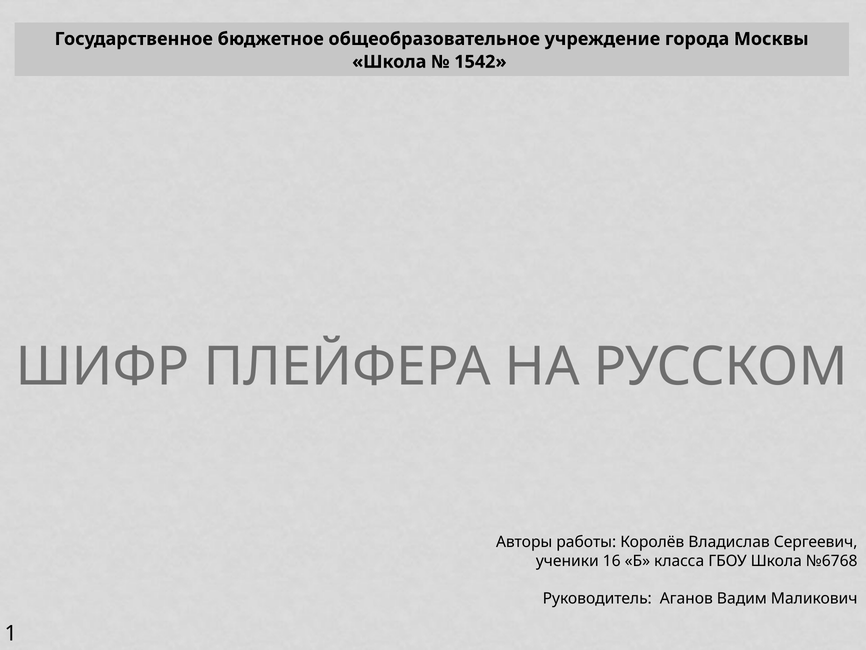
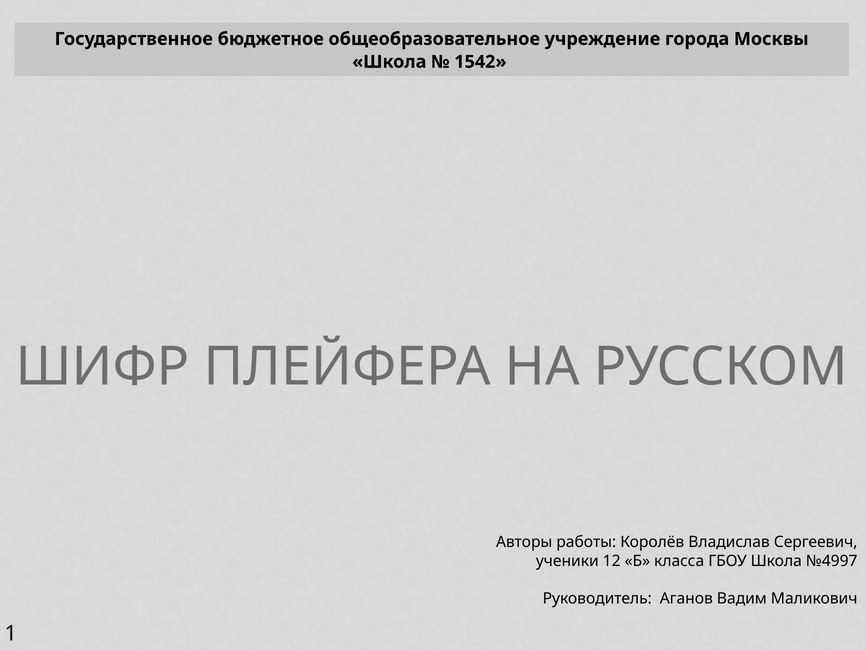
16: 16 -> 12
№6768: №6768 -> №4997
